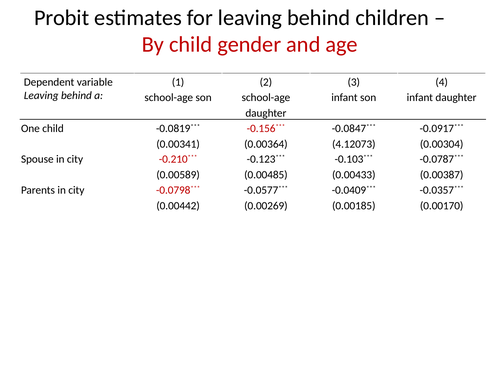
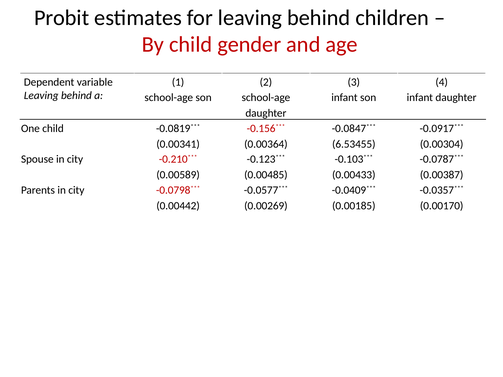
4.12073: 4.12073 -> 6.53455
